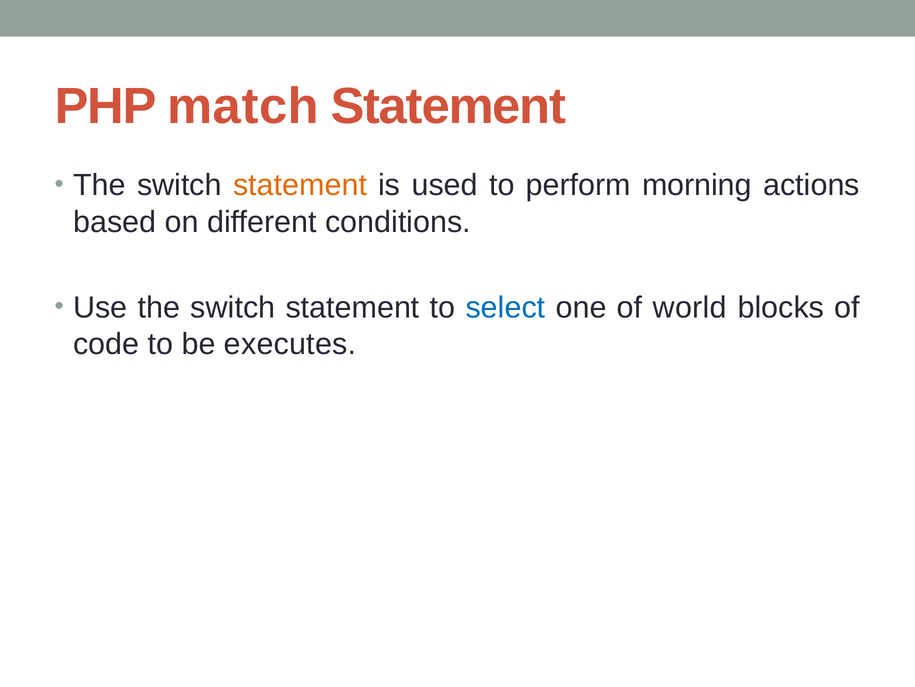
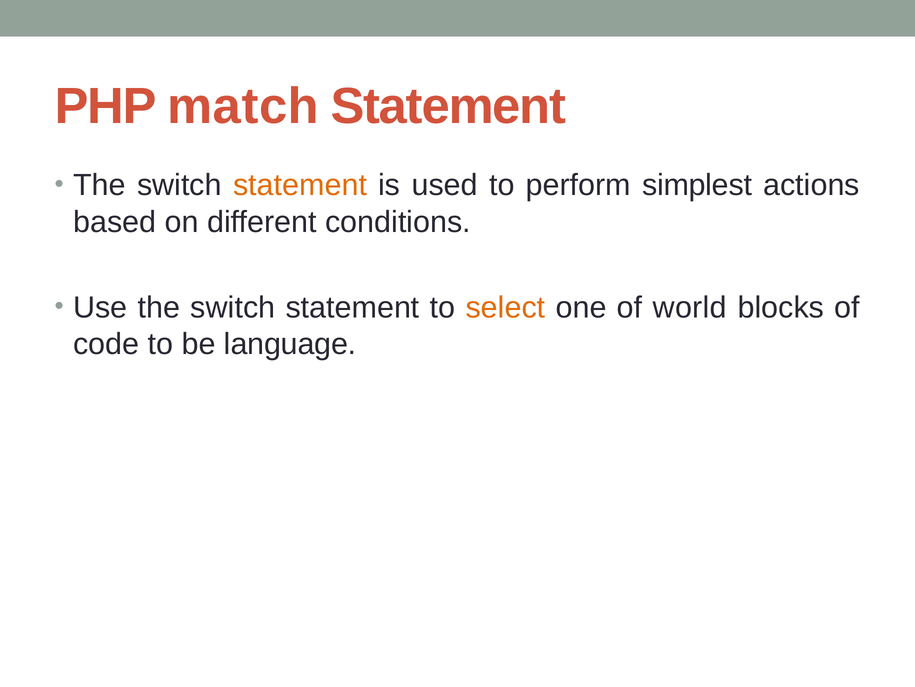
morning: morning -> simplest
select colour: blue -> orange
executes: executes -> language
